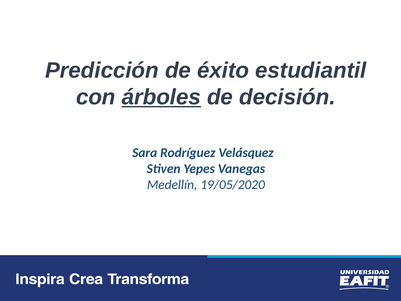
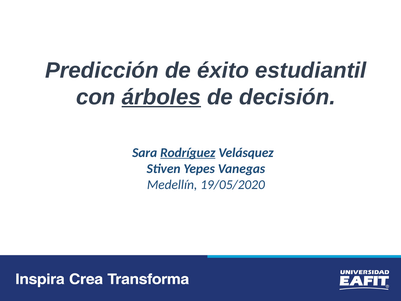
Rodríguez underline: none -> present
